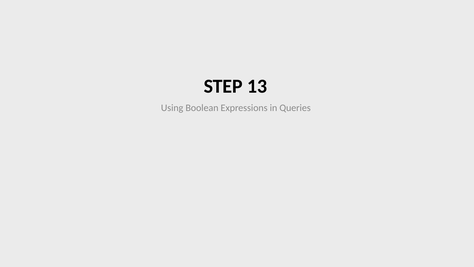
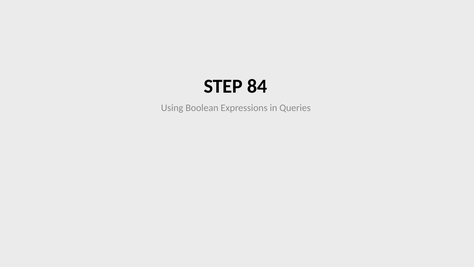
13: 13 -> 84
